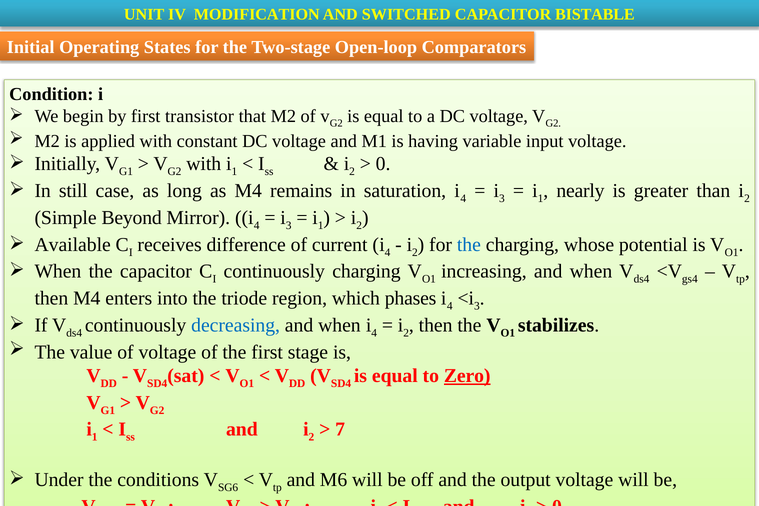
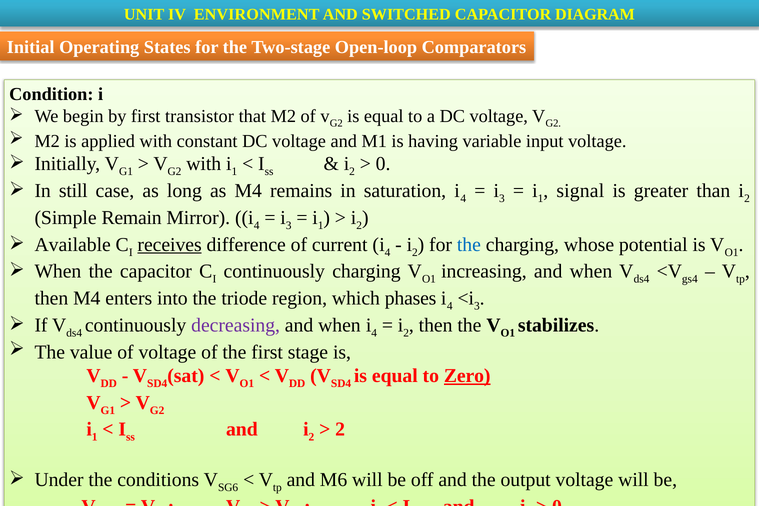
MODIFICATION: MODIFICATION -> ENVIRONMENT
BISTABLE: BISTABLE -> DIAGRAM
nearly: nearly -> signal
Beyond: Beyond -> Remain
receives underline: none -> present
decreasing colour: blue -> purple
7 at (340, 429): 7 -> 2
